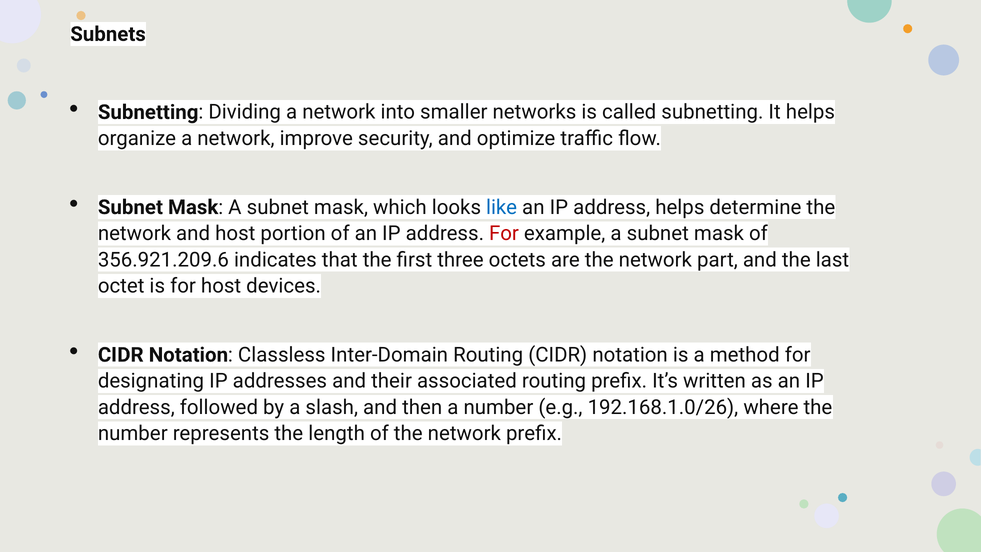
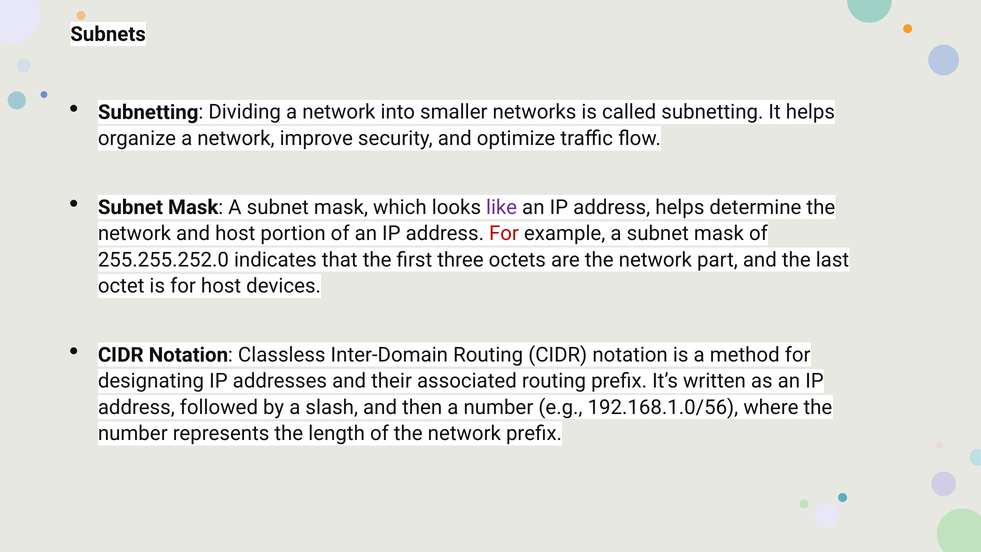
like colour: blue -> purple
356.921.209.6: 356.921.209.6 -> 255.255.252.0
192.168.1.0/26: 192.168.1.0/26 -> 192.168.1.0/56
